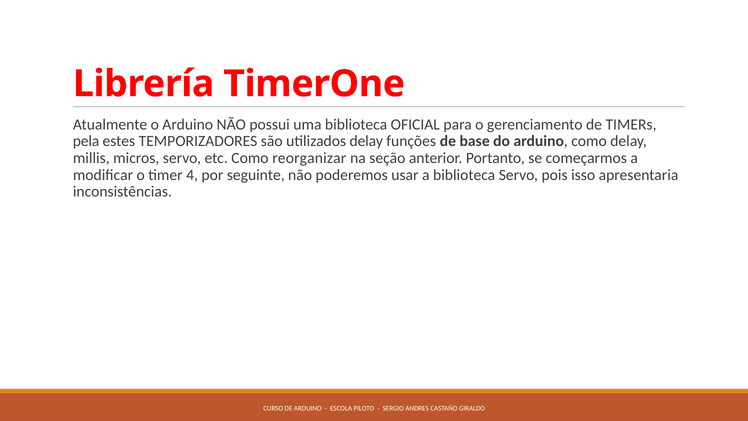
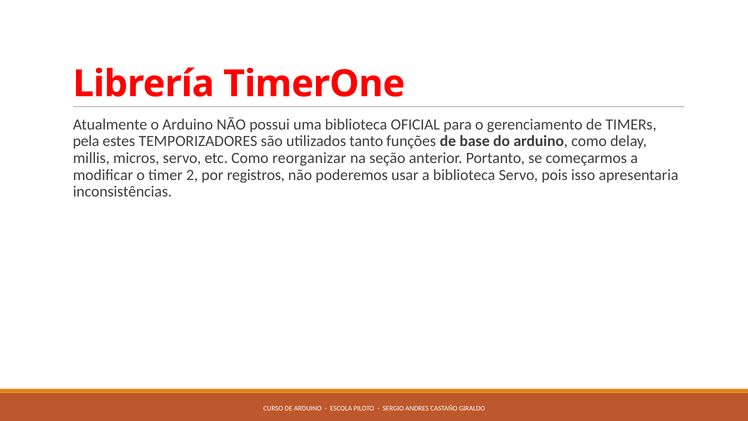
utilizados delay: delay -> tanto
4: 4 -> 2
seguinte: seguinte -> registros
